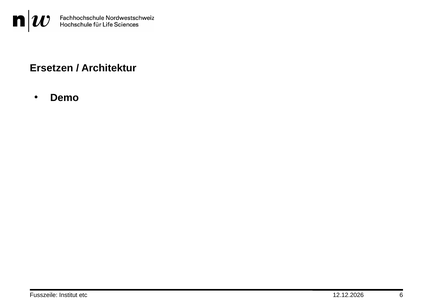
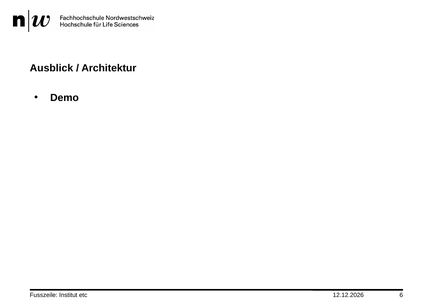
Ersetzen: Ersetzen -> Ausblick
